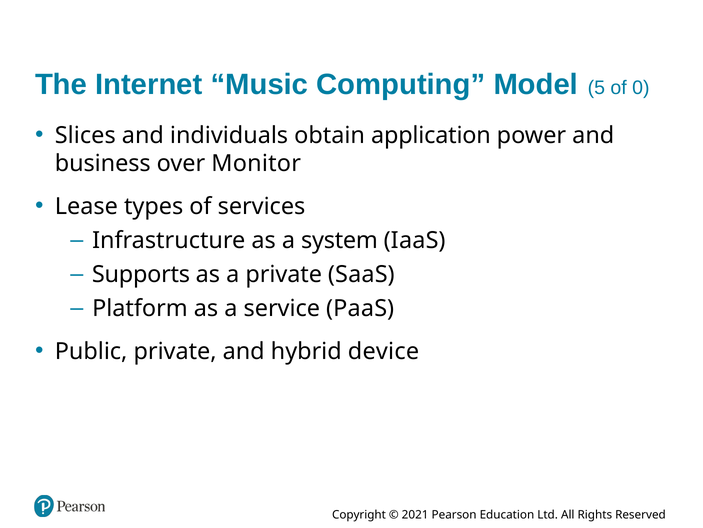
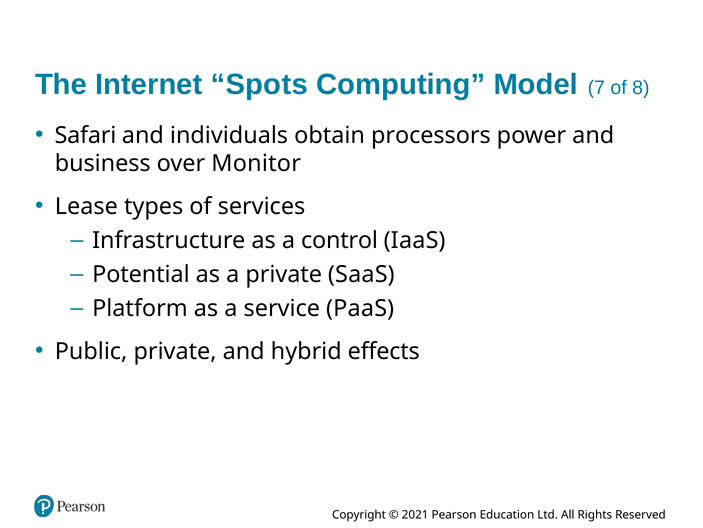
Music: Music -> Spots
5: 5 -> 7
0: 0 -> 8
Slices: Slices -> Safari
application: application -> processors
system: system -> control
Supports: Supports -> Potential
device: device -> effects
